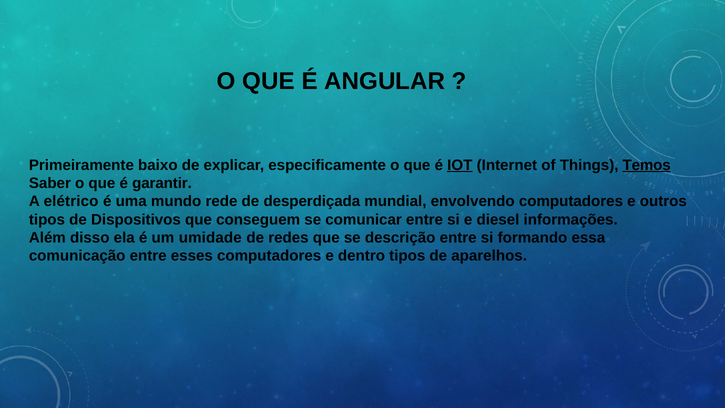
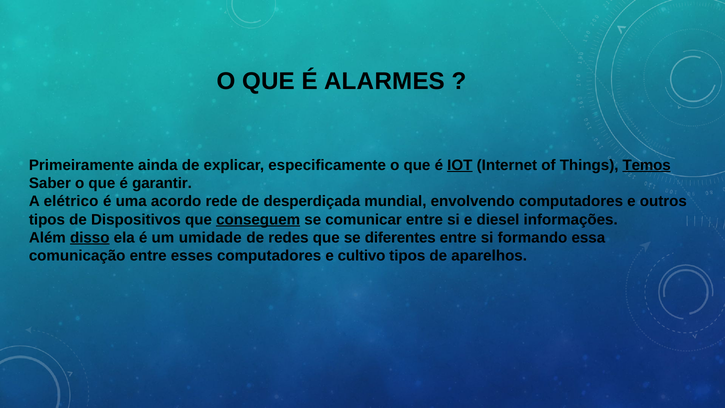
ANGULAR: ANGULAR -> ALARMES
baixo: baixo -> ainda
mundo: mundo -> acordo
conseguem underline: none -> present
disso underline: none -> present
descrição: descrição -> diferentes
dentro: dentro -> cultivo
